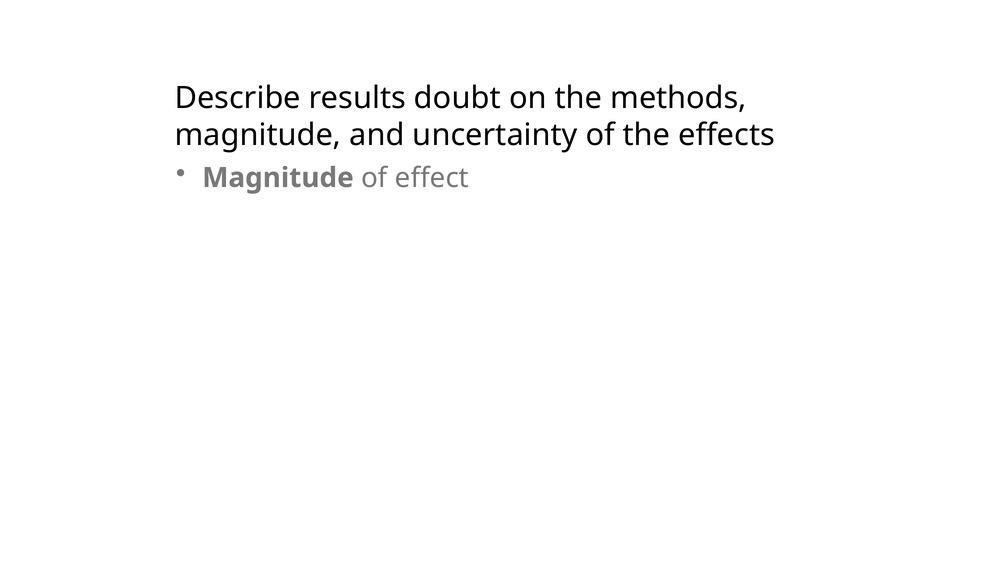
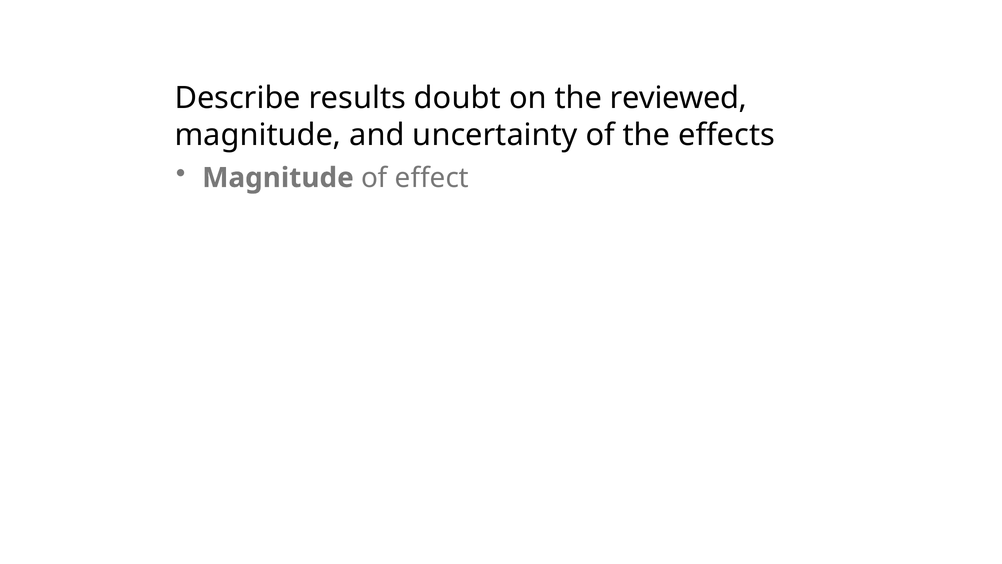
methods: methods -> reviewed
